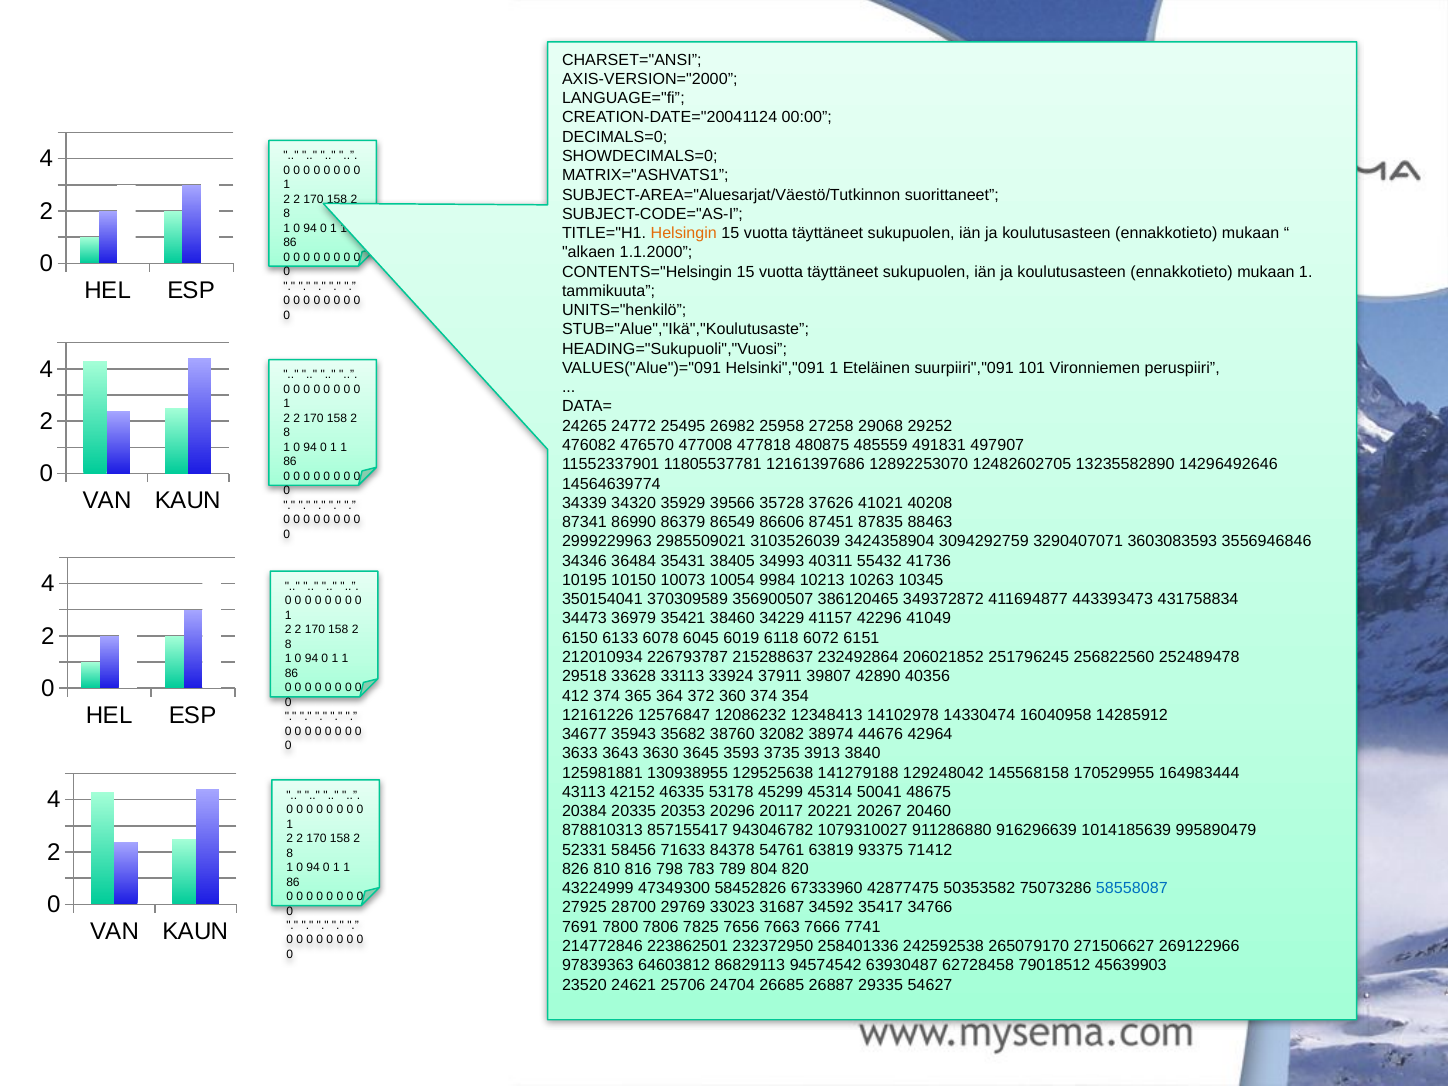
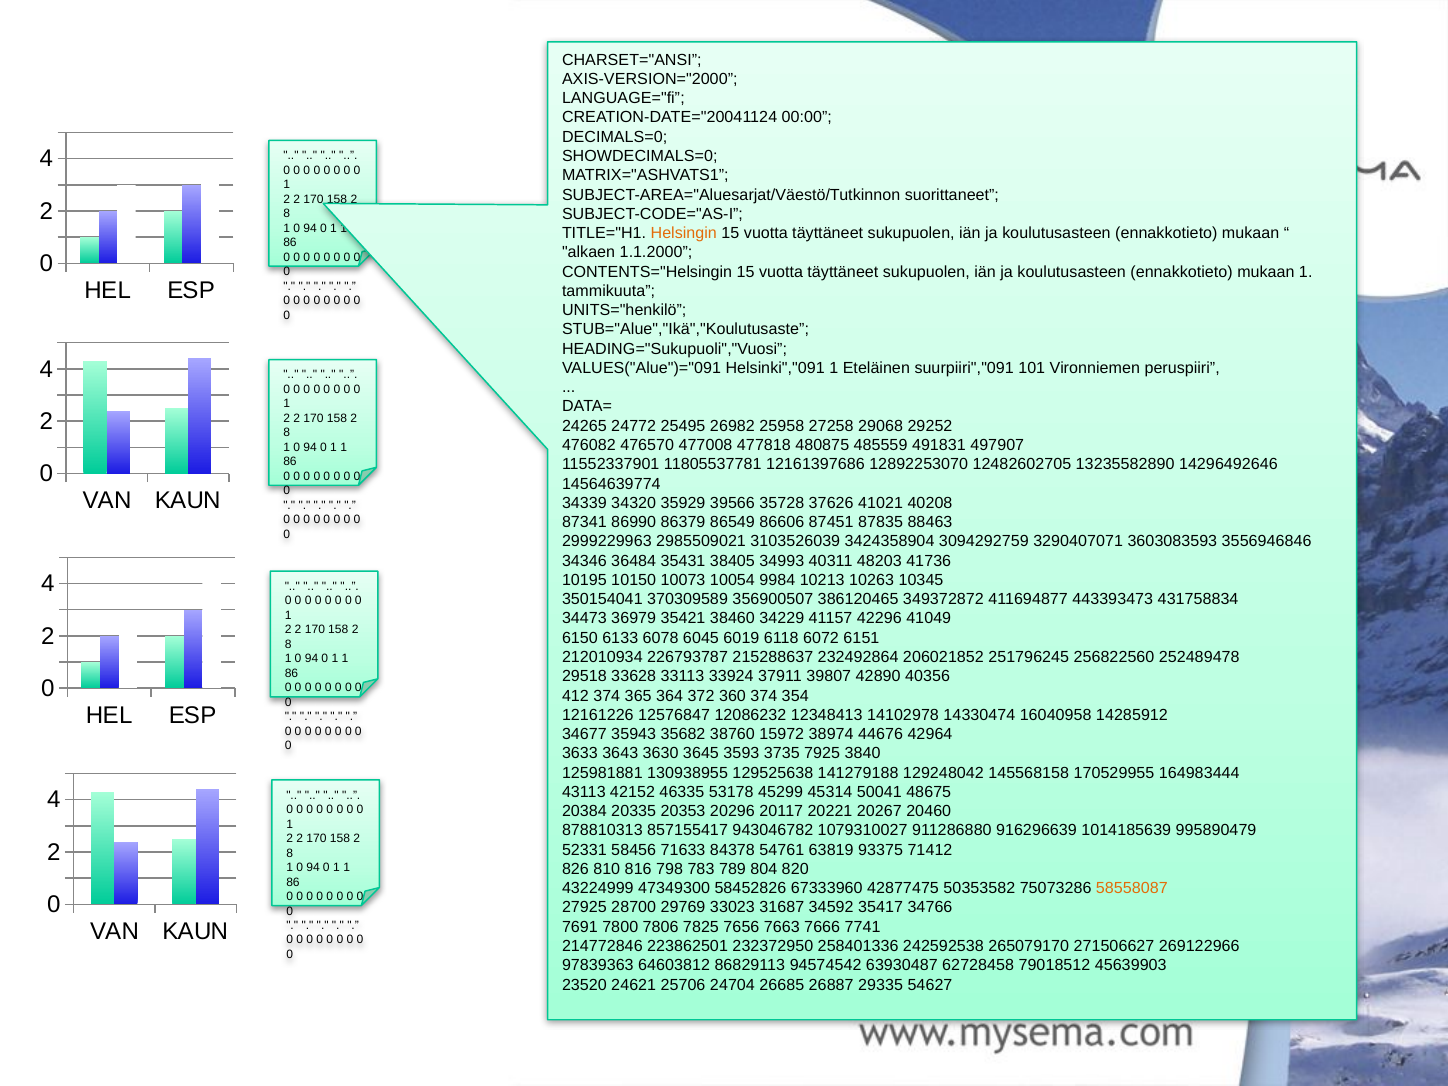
55432: 55432 -> 48203
32082: 32082 -> 15972
3913: 3913 -> 7925
58558087 colour: blue -> orange
